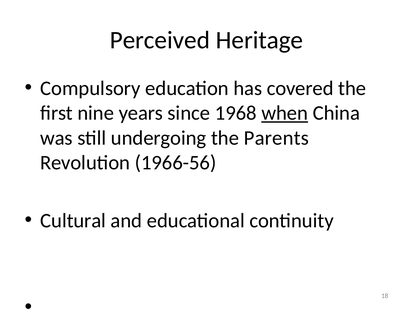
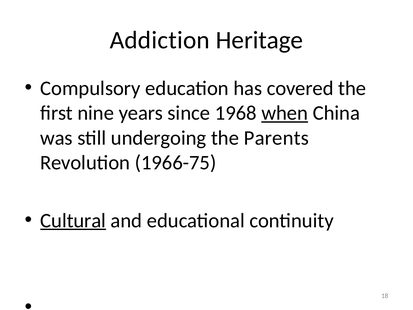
Perceived: Perceived -> Addiction
1966-56: 1966-56 -> 1966-75
Cultural underline: none -> present
